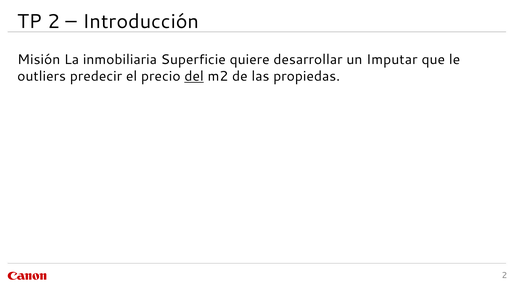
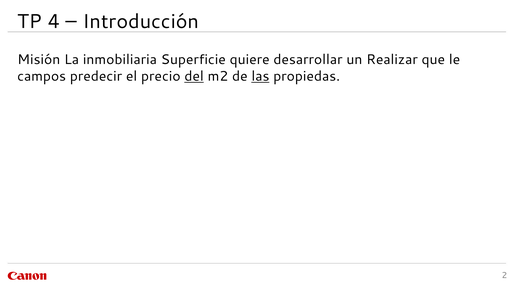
TP 2: 2 -> 4
Imputar: Imputar -> Realizar
outliers: outliers -> campos
las underline: none -> present
